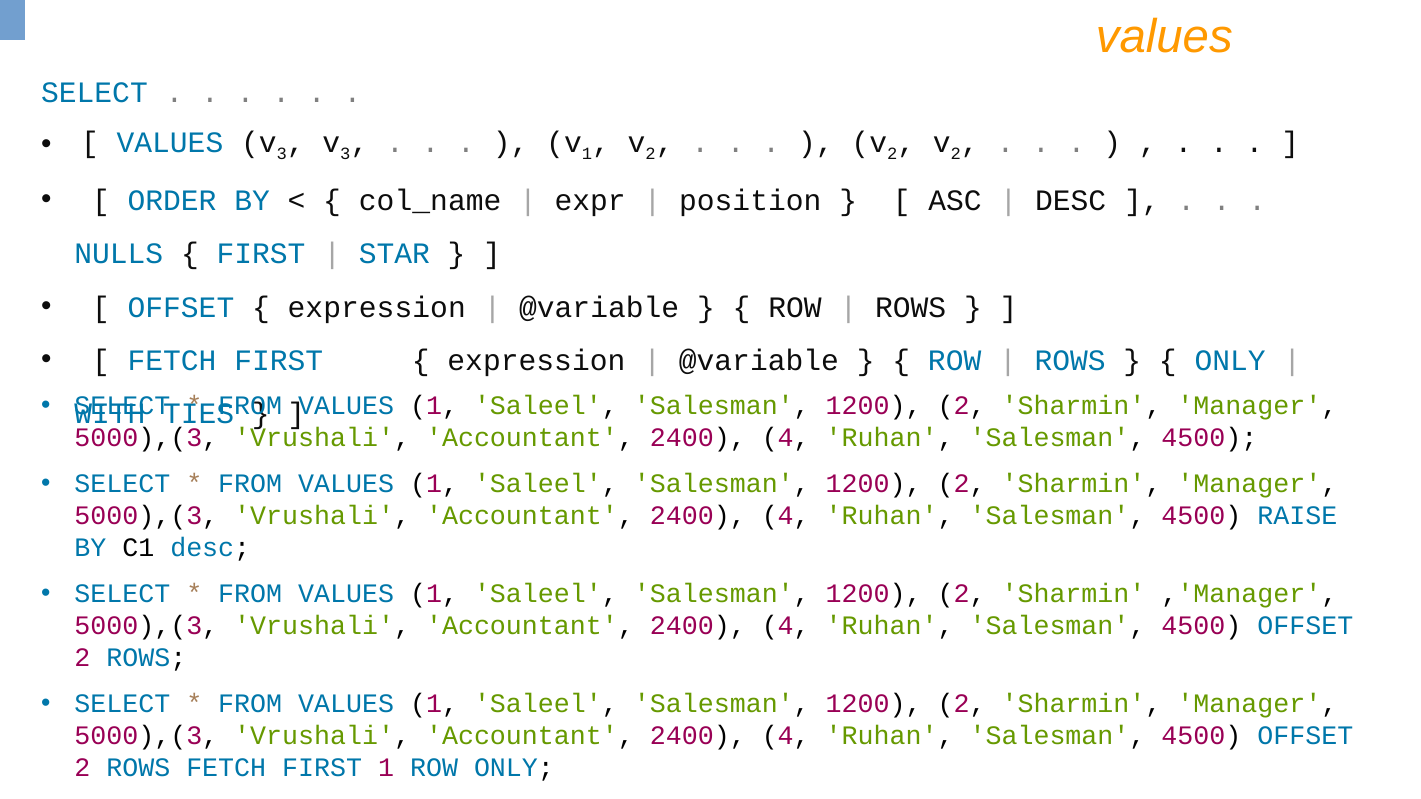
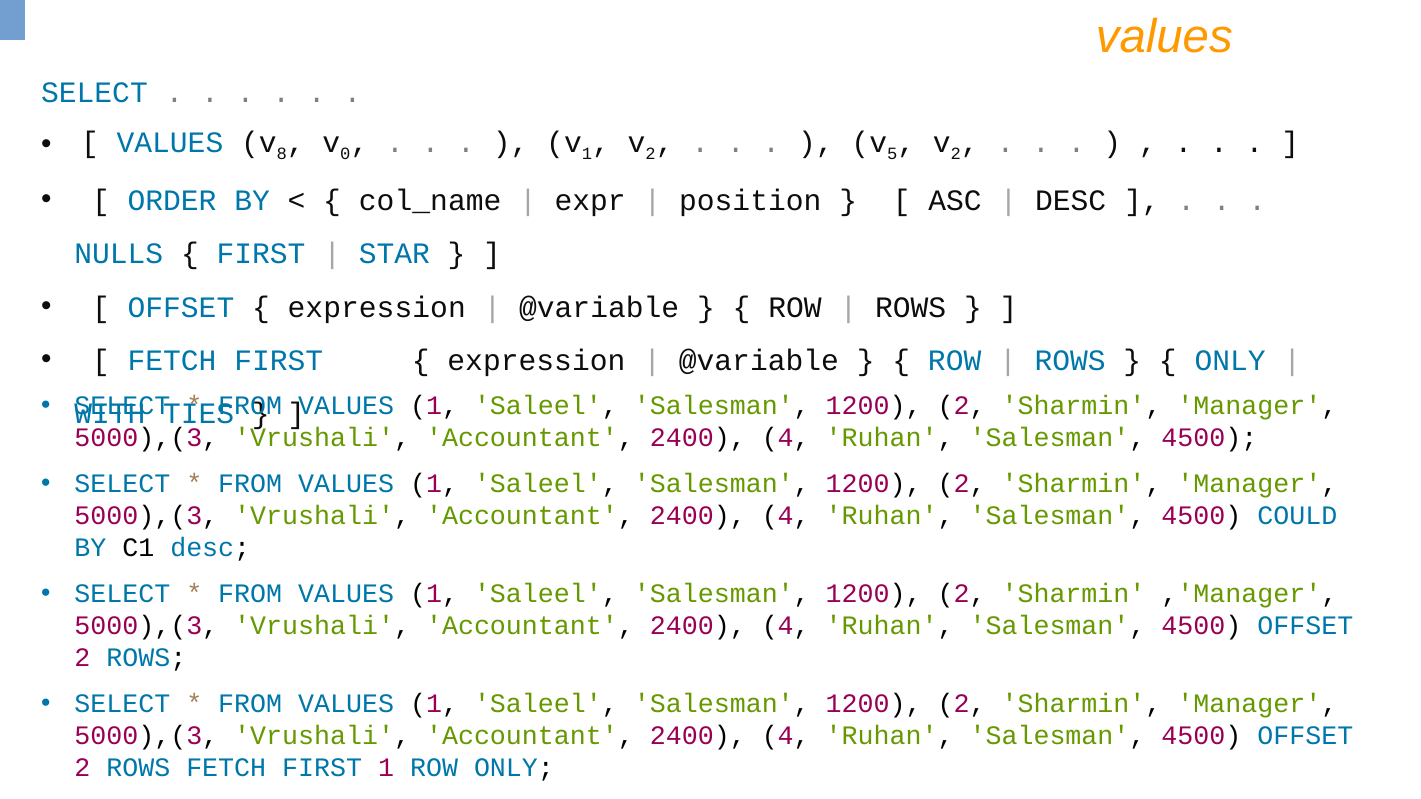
3 at (282, 154): 3 -> 8
3 at (345, 154): 3 -> 0
2 at (892, 154): 2 -> 5
RAISE: RAISE -> COULD
